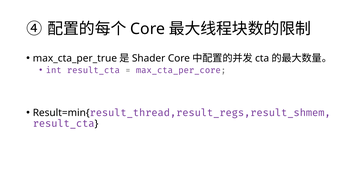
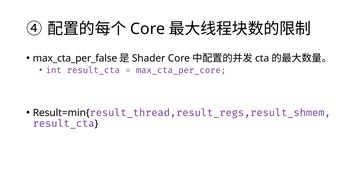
max_cta_per_true: max_cta_per_true -> max_cta_per_false
